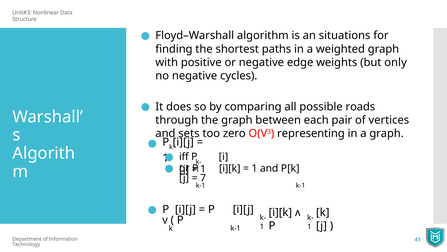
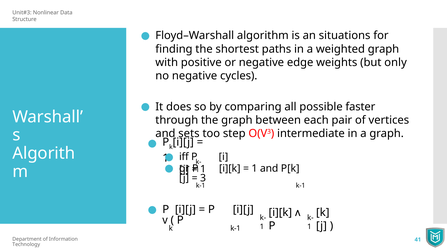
roads: roads -> faster
zero: zero -> step
representing: representing -> intermediate
7: 7 -> 3
